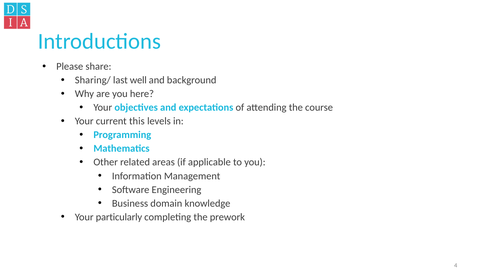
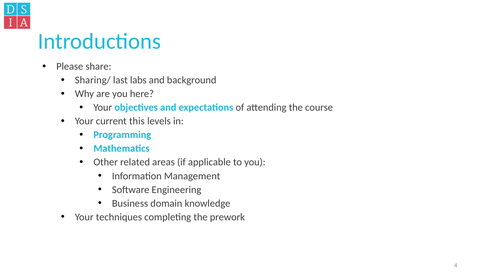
well: well -> labs
particularly: particularly -> techniques
